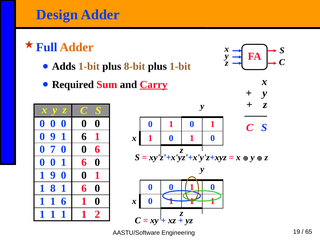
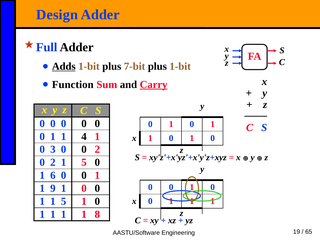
Adder at (77, 47) colour: orange -> black
Adds underline: none -> present
8-bit: 8-bit -> 7-bit
Required: Required -> Function
9 at (53, 136): 9 -> 1
6 at (84, 136): 6 -> 4
7: 7 -> 3
0 0 6: 6 -> 2
0 at (53, 162): 0 -> 2
6 at (84, 162): 6 -> 5
1 9: 9 -> 6
8: 8 -> 9
6 at (84, 188): 6 -> 0
1 1 6: 6 -> 5
2: 2 -> 8
